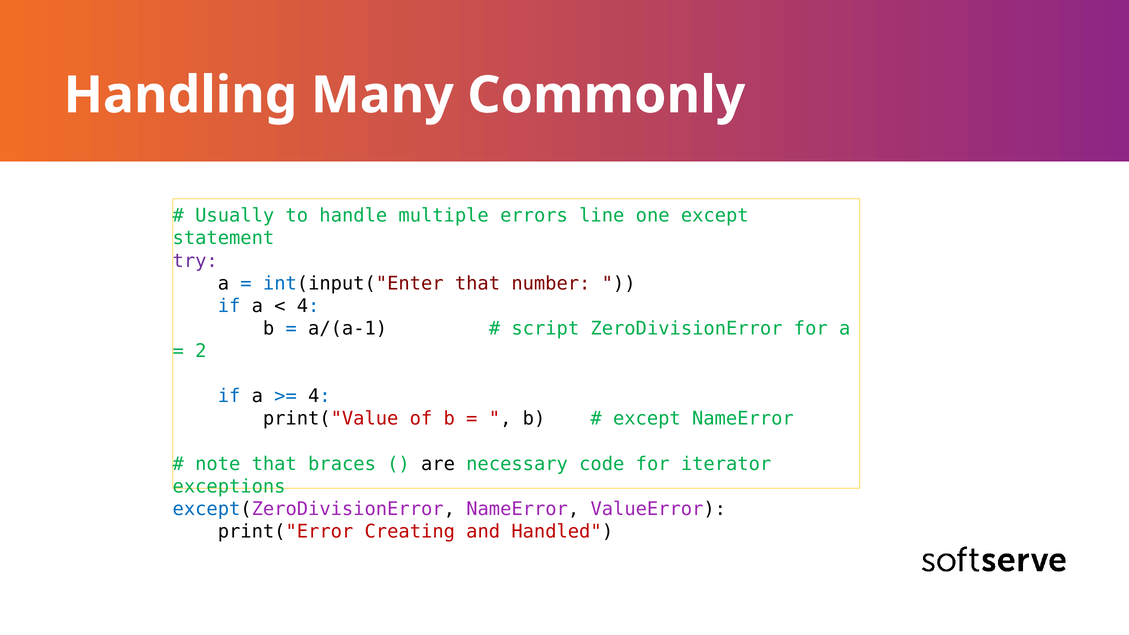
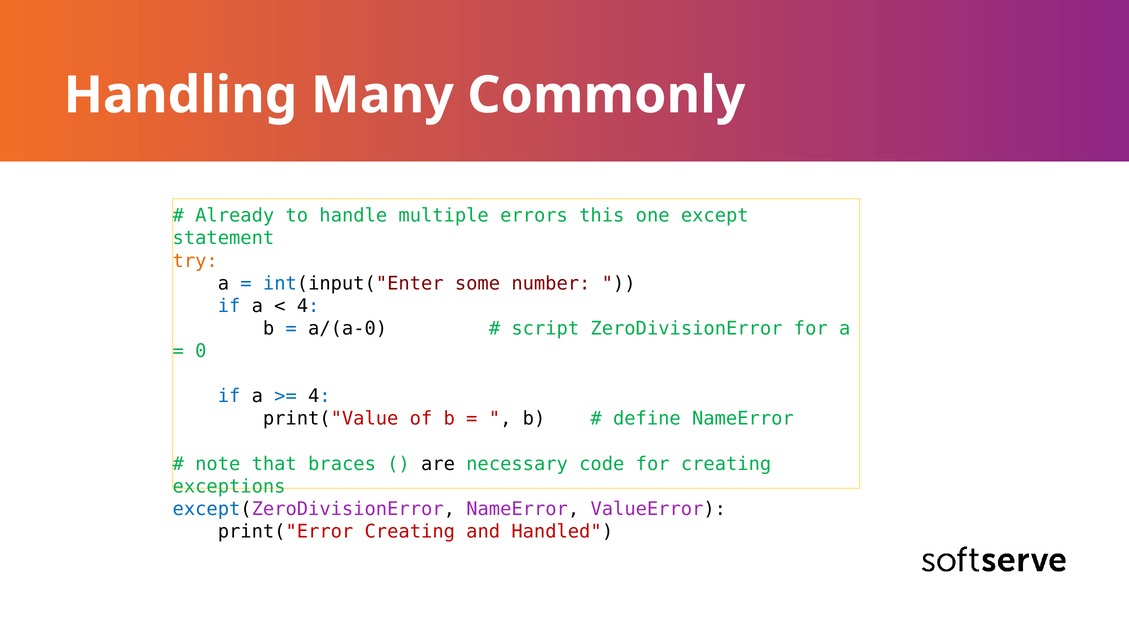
Usually: Usually -> Already
line: line -> this
try colour: purple -> orange
int(input("Enter that: that -> some
a/(a-1: a/(a-1 -> a/(a-0
2: 2 -> 0
except at (647, 419): except -> define
for iterator: iterator -> creating
